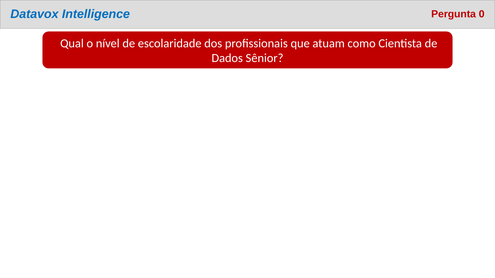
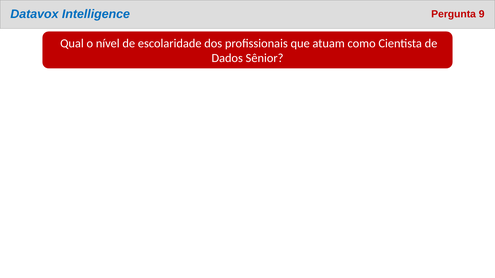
0: 0 -> 9
